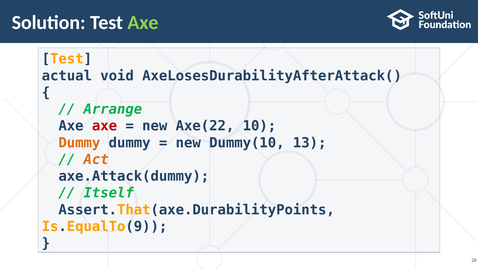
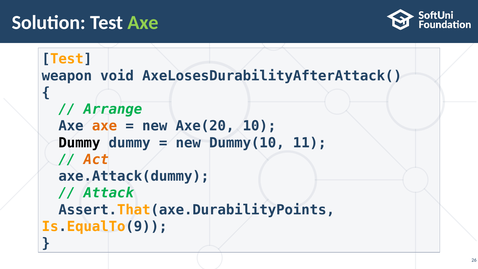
actual: actual -> weapon
axe at (105, 126) colour: red -> orange
Axe(22: Axe(22 -> Axe(20
Dummy at (79, 143) colour: orange -> black
13: 13 -> 11
Itself: Itself -> Attack
